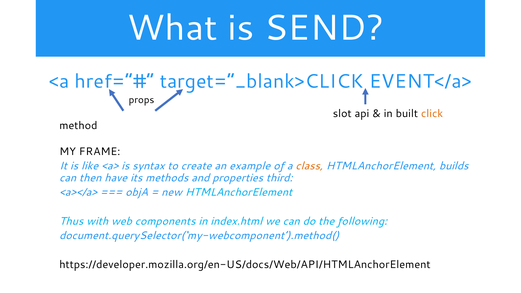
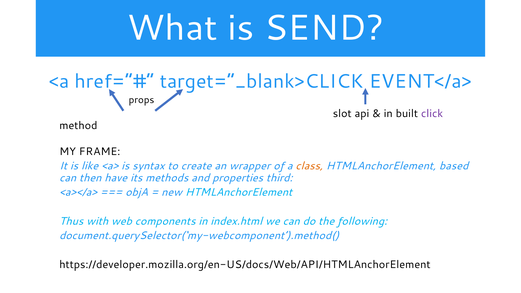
click colour: orange -> purple
example: example -> wrapper
builds: builds -> based
